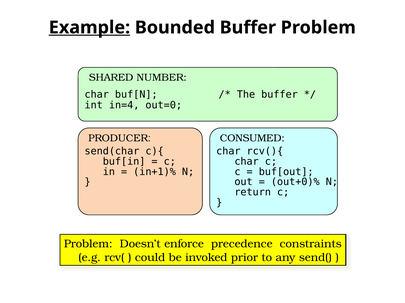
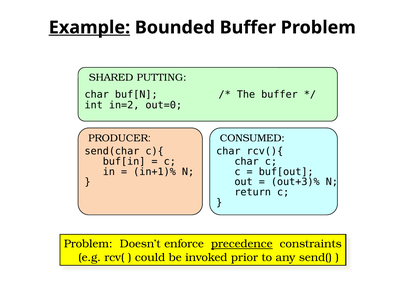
NUMBER: NUMBER -> PUTTING
in=4: in=4 -> in=2
out+0)%: out+0)% -> out+3)%
precedence underline: none -> present
